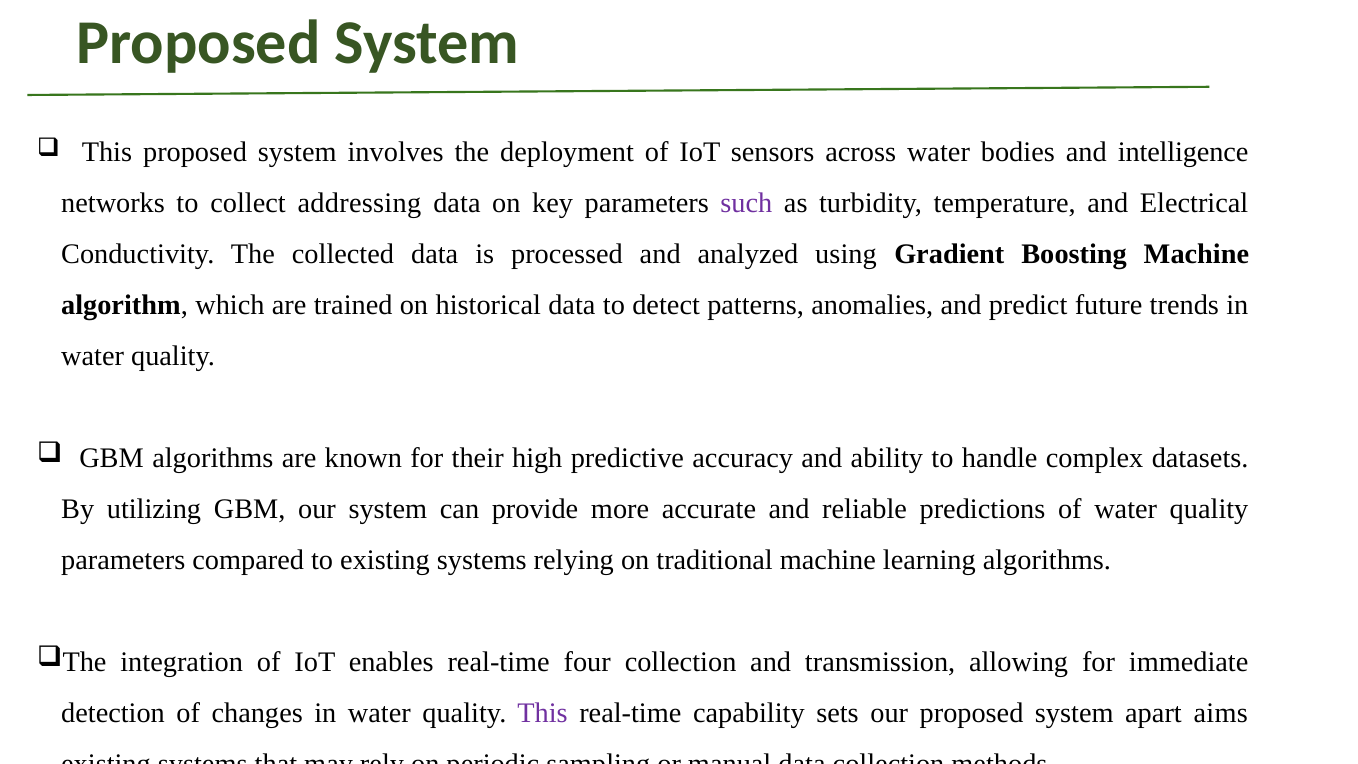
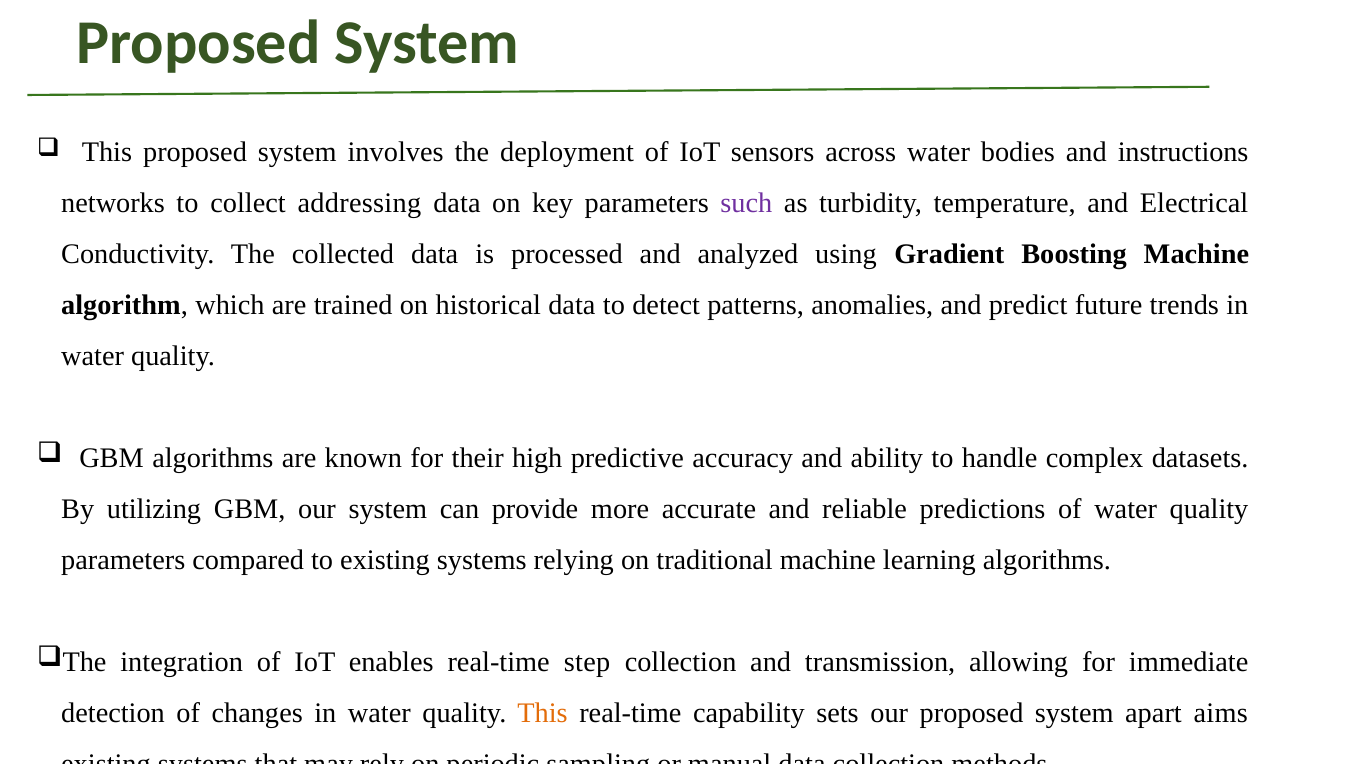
intelligence: intelligence -> instructions
four: four -> step
This at (542, 713) colour: purple -> orange
